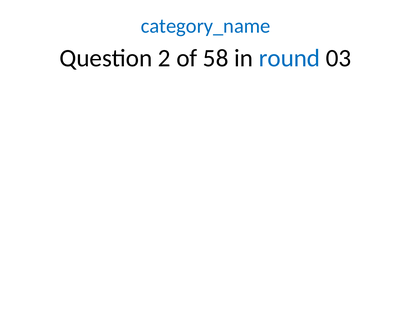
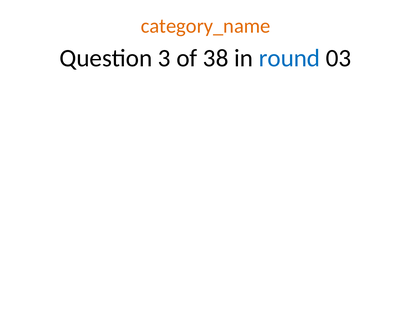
category_name colour: blue -> orange
2: 2 -> 3
58: 58 -> 38
